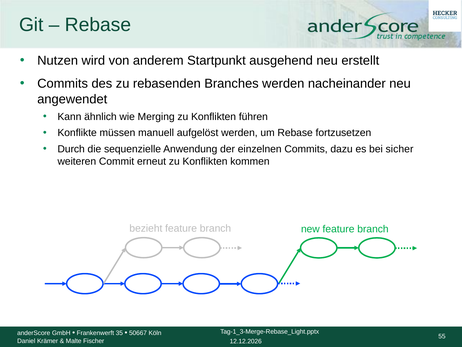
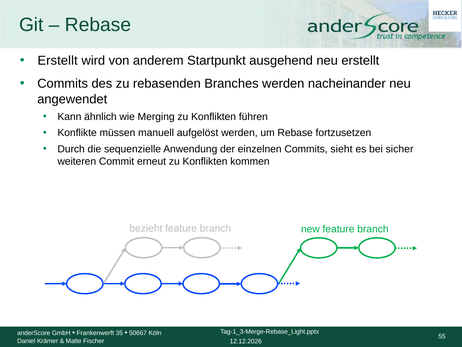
Nutzen at (58, 60): Nutzen -> Erstellt
dazu: dazu -> sieht
